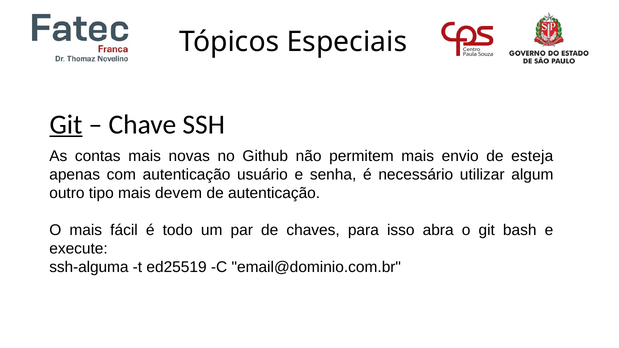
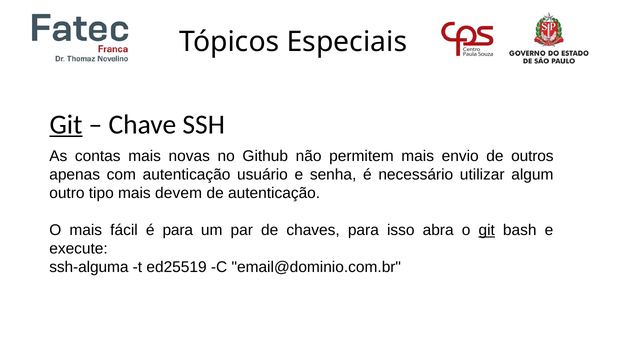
esteja: esteja -> outros
é todo: todo -> para
git at (487, 230) underline: none -> present
